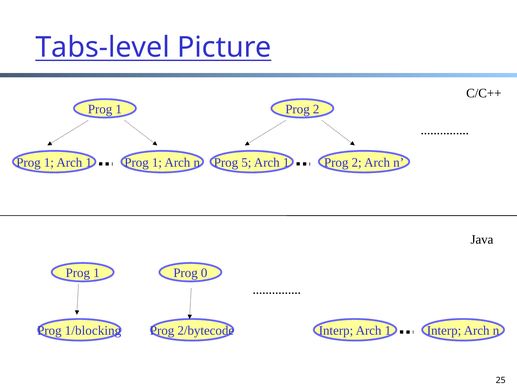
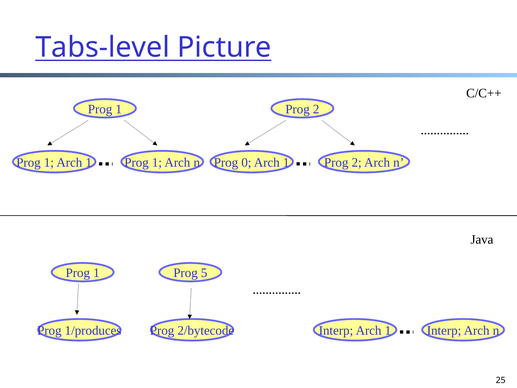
5: 5 -> 0
0: 0 -> 5
1/blocking: 1/blocking -> 1/produces
